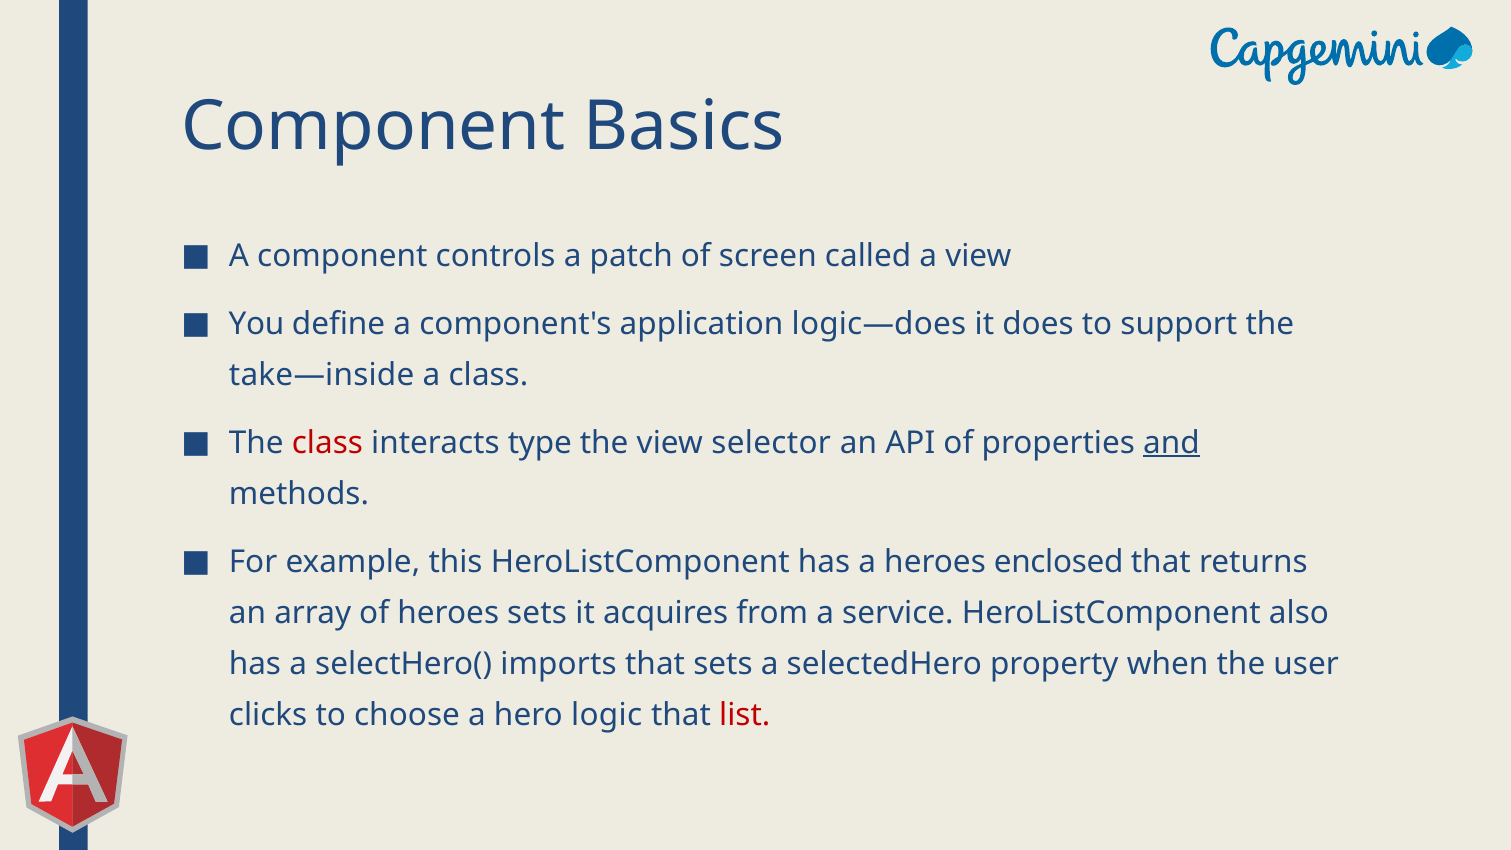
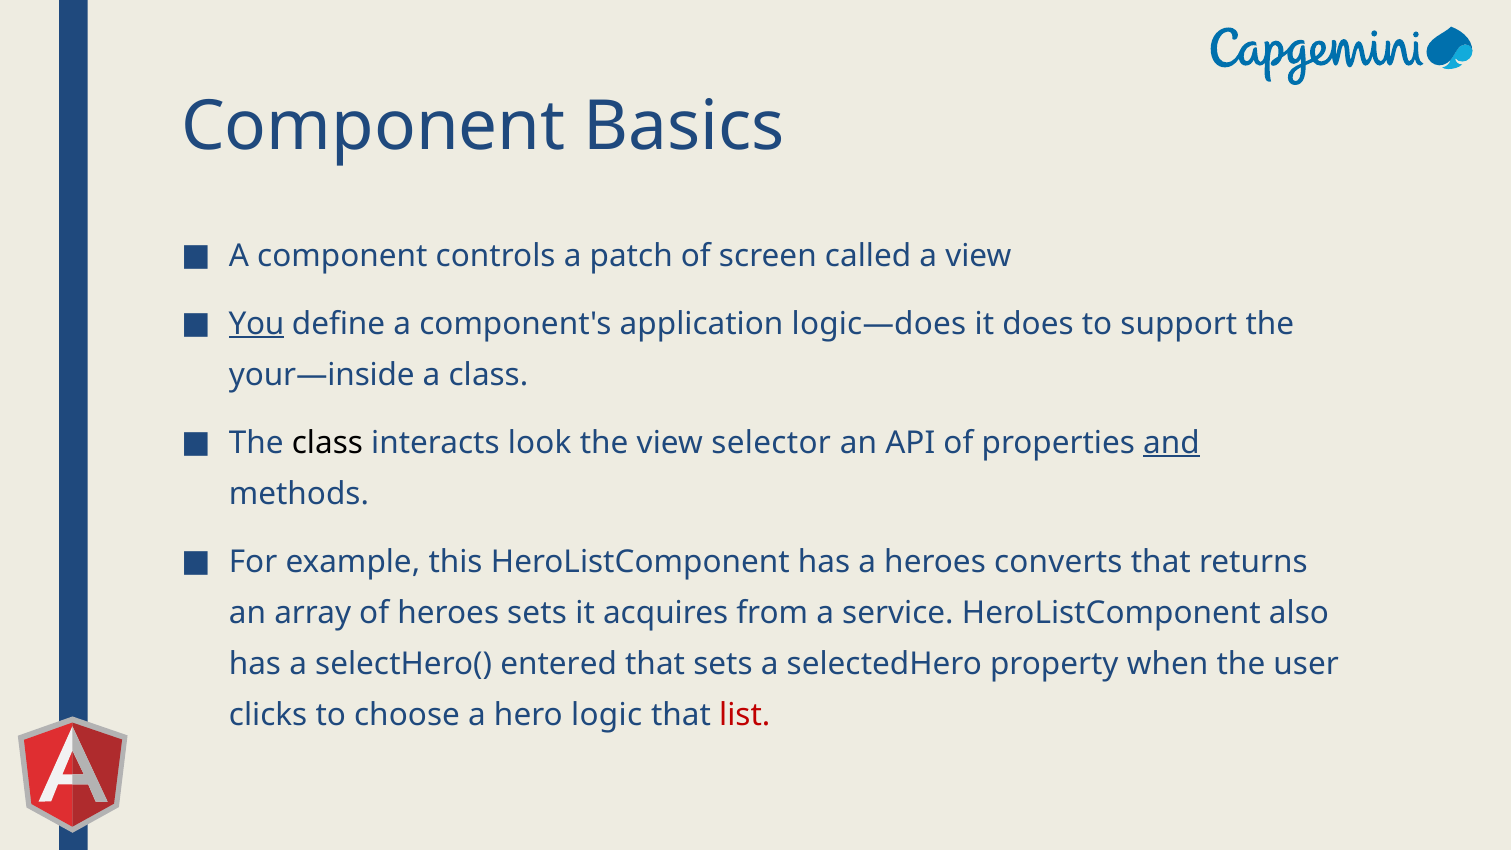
You underline: none -> present
take—inside: take—inside -> your—inside
class at (327, 443) colour: red -> black
type: type -> look
enclosed: enclosed -> converts
imports: imports -> entered
